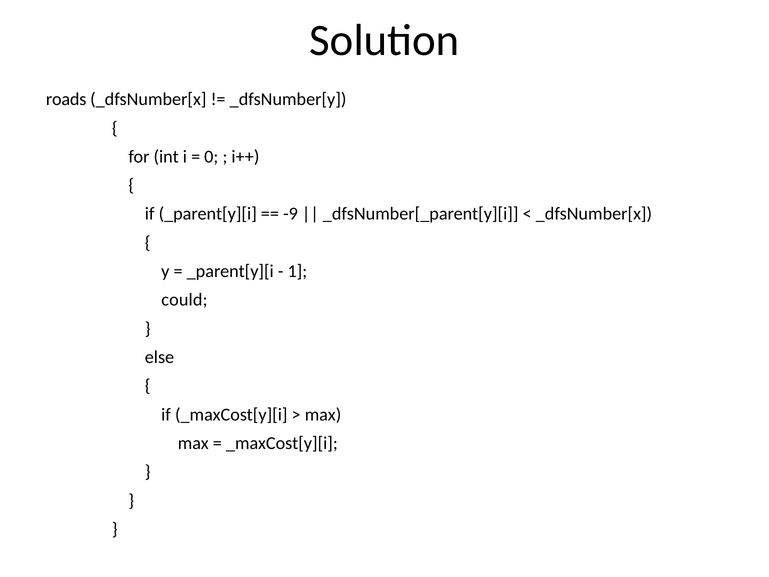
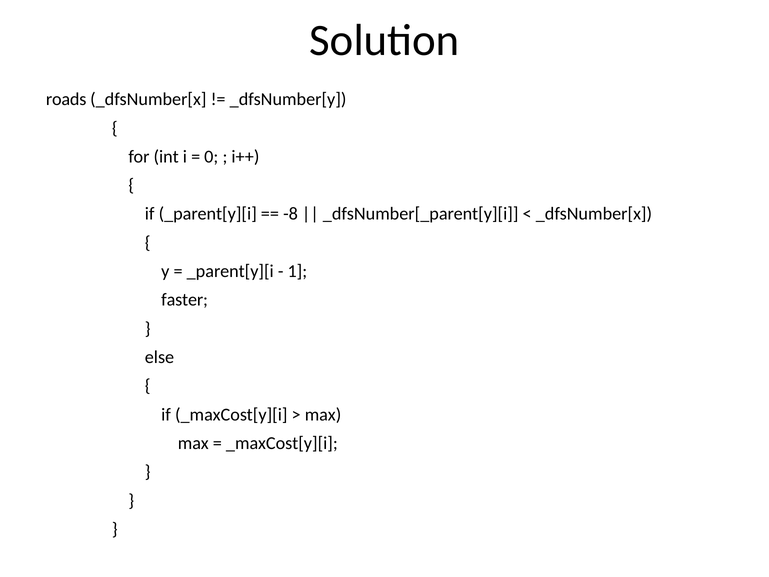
-9: -9 -> -8
could: could -> faster
